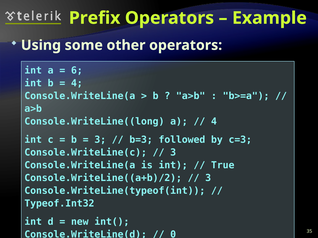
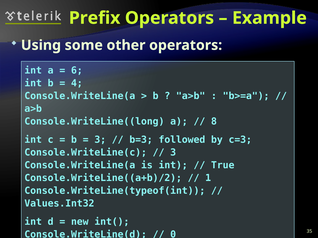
4 at (214, 122): 4 -> 8
3 at (208, 178): 3 -> 1
Typeof.Int32: Typeof.Int32 -> Values.Int32
